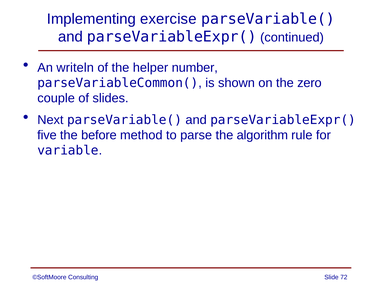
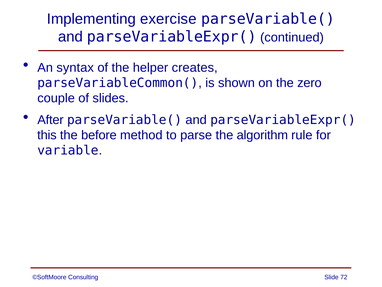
writeln: writeln -> syntax
number: number -> creates
Next: Next -> After
five: five -> this
